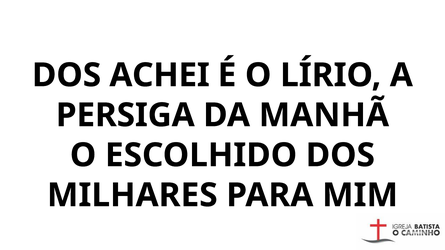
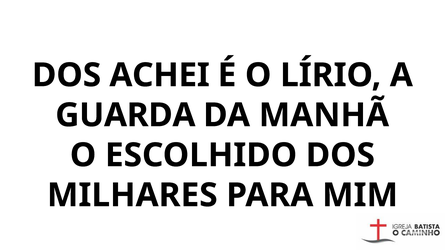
PERSIGA: PERSIGA -> GUARDA
